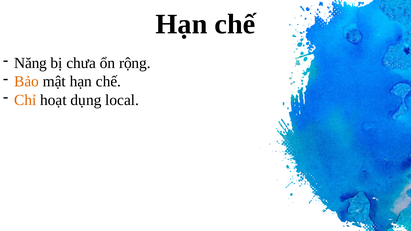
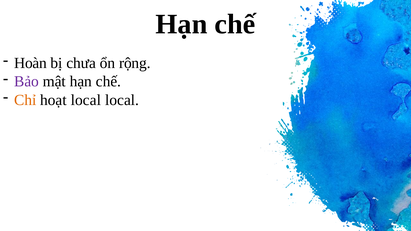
Năng: Năng -> Hoàn
Bảo colour: orange -> purple
hoạt dụng: dụng -> local
